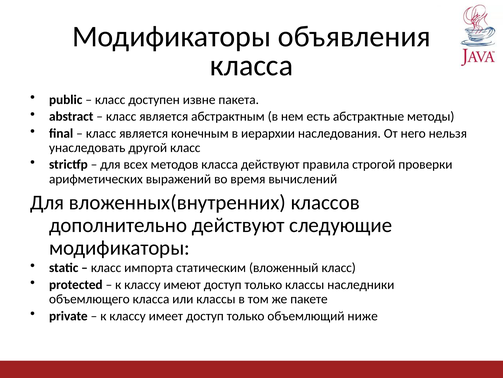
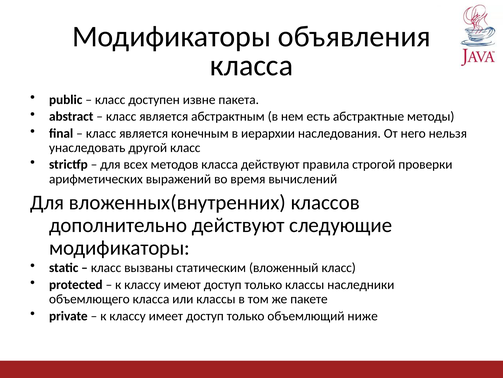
импорта: импорта -> вызваны
